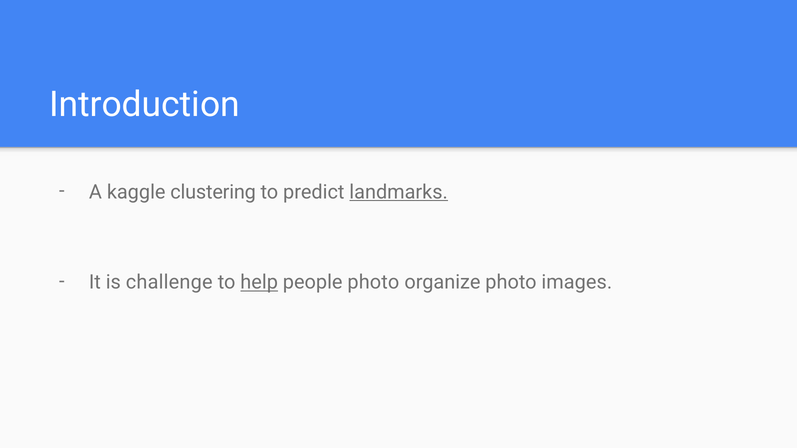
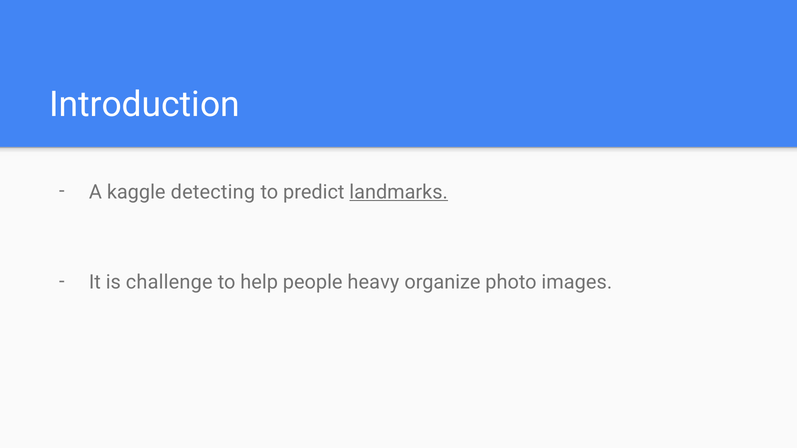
clustering: clustering -> detecting
help underline: present -> none
people photo: photo -> heavy
